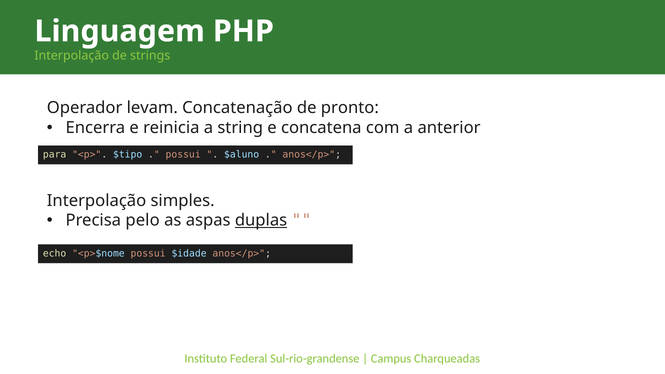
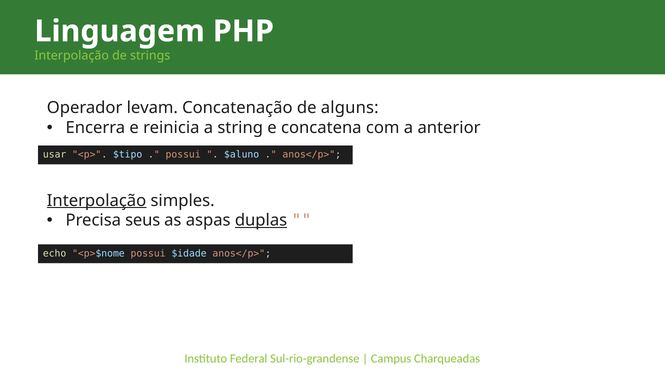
pronto: pronto -> alguns
para: para -> usar
Interpolação at (97, 201) underline: none -> present
pelo: pelo -> seus
